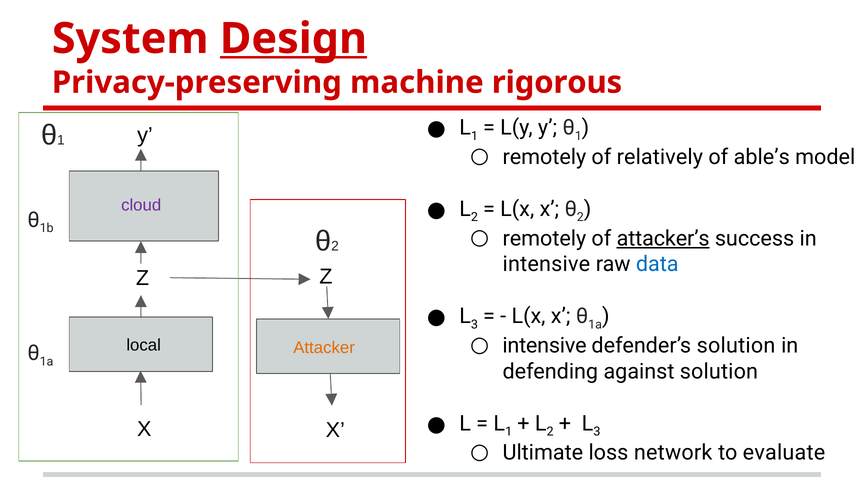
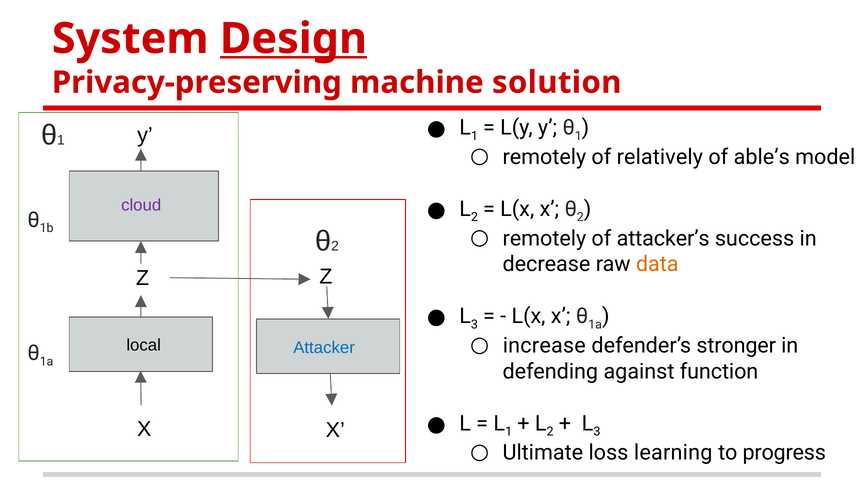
rigorous: rigorous -> solution
attacker’s underline: present -> none
intensive at (546, 264): intensive -> decrease
data colour: blue -> orange
intensive at (544, 346): intensive -> increase
defender’s solution: solution -> stronger
Attacker colour: orange -> blue
against solution: solution -> function
network: network -> learning
evaluate: evaluate -> progress
